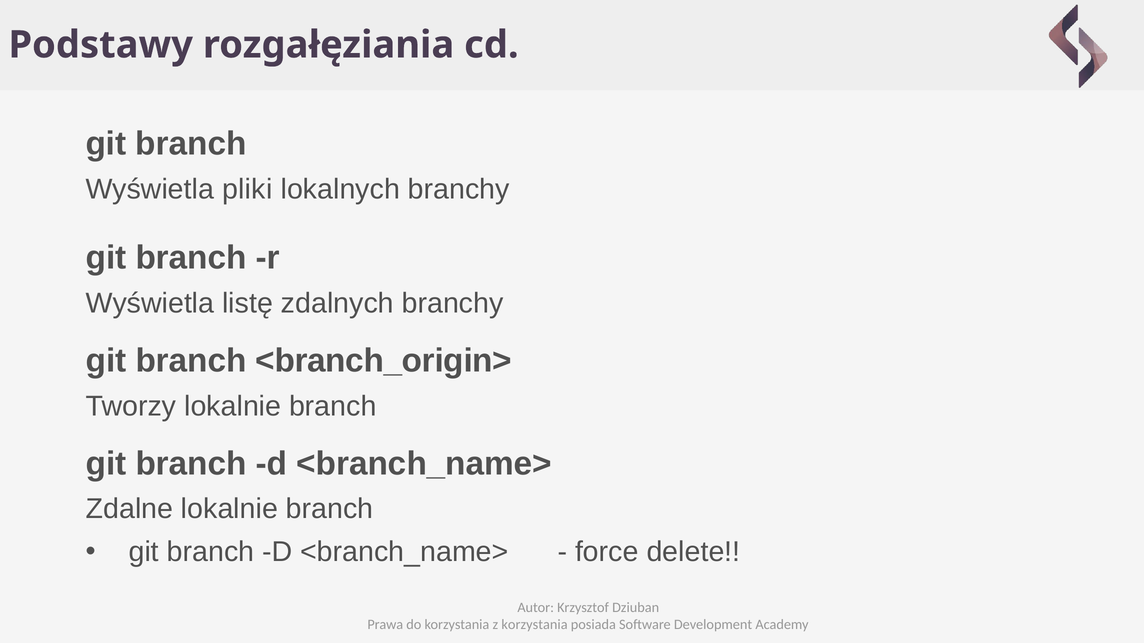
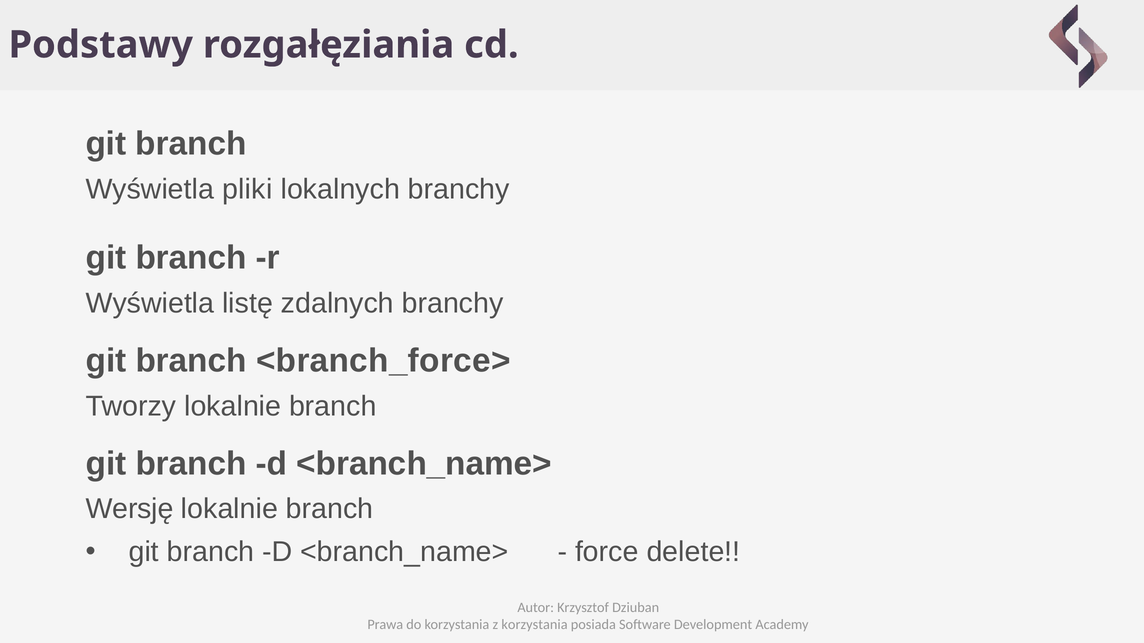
<branch_origin>: <branch_origin> -> <branch_force>
Zdalne: Zdalne -> Wersję
